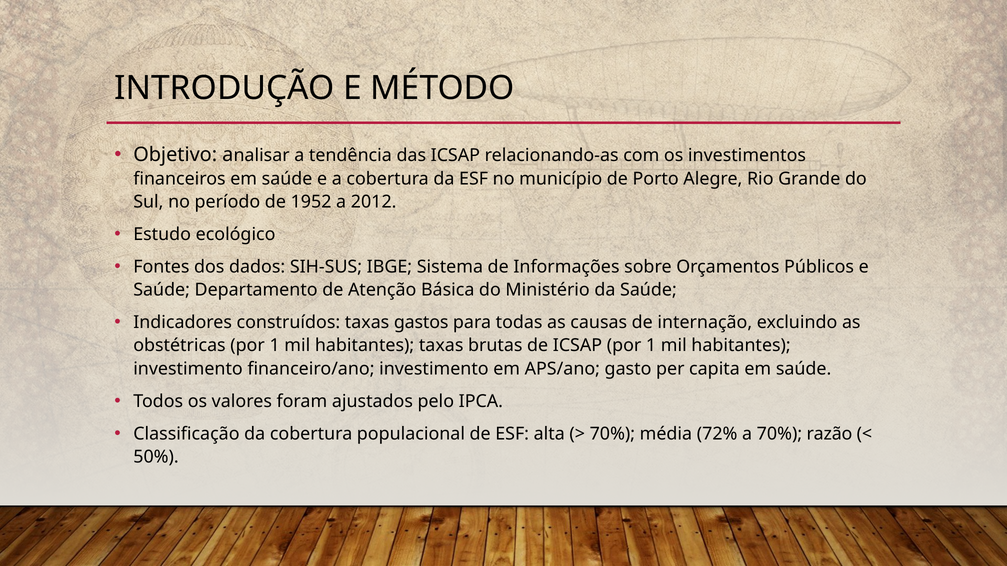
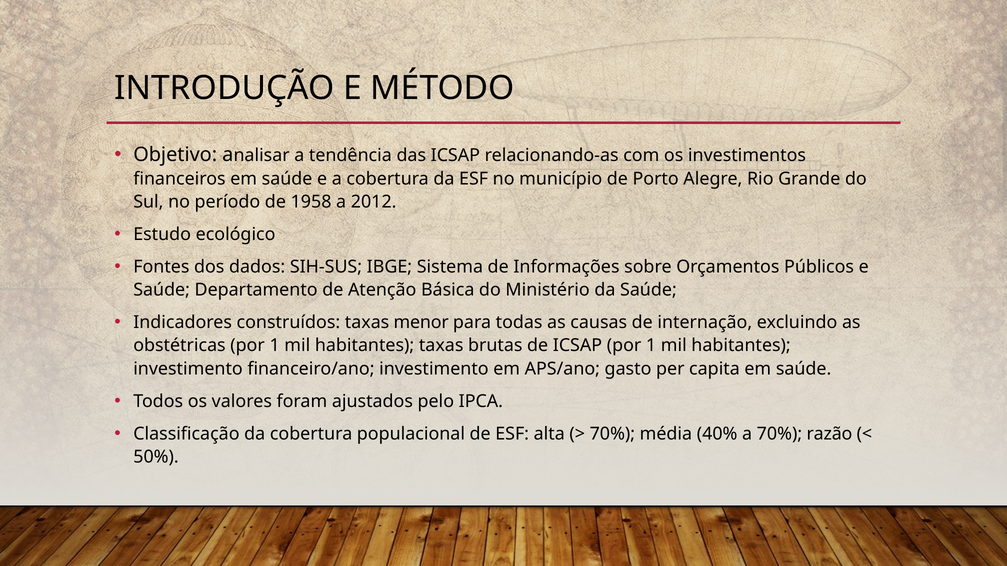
1952: 1952 -> 1958
gastos: gastos -> menor
72%: 72% -> 40%
